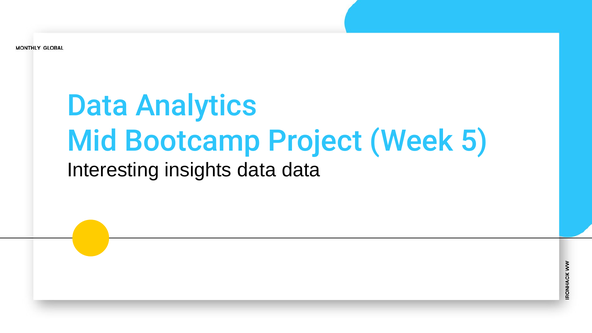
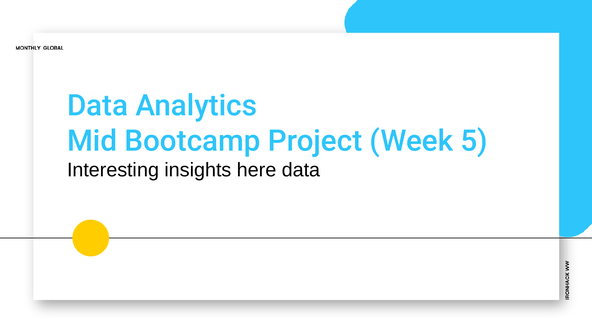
insights data: data -> here
